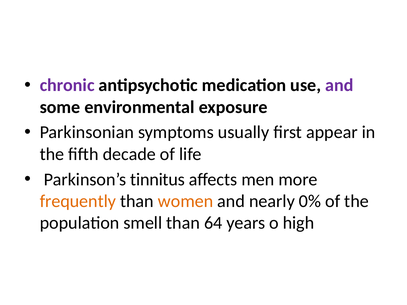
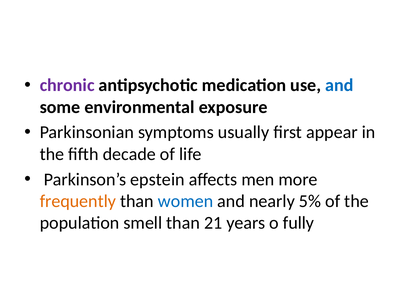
and at (339, 85) colour: purple -> blue
tinnitus: tinnitus -> epstein
women colour: orange -> blue
0%: 0% -> 5%
64: 64 -> 21
high: high -> fully
